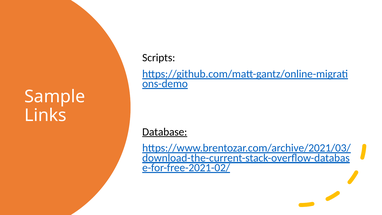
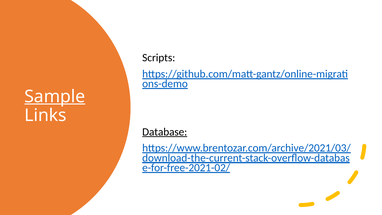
Sample underline: none -> present
